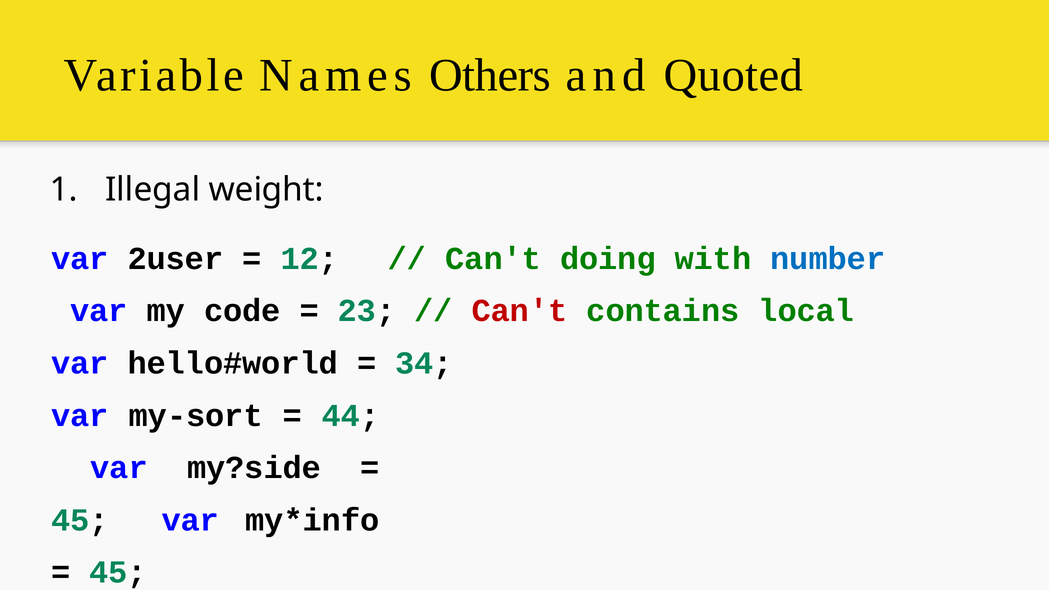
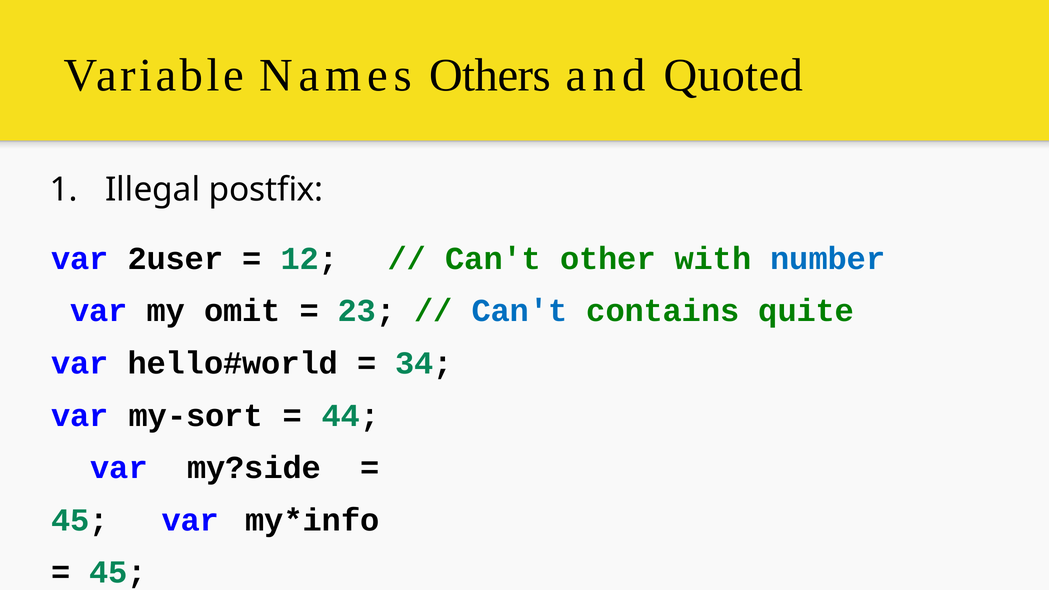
weight: weight -> postﬁx
doing: doing -> other
code: code -> omit
Can't at (520, 311) colour: red -> blue
local: local -> quite
